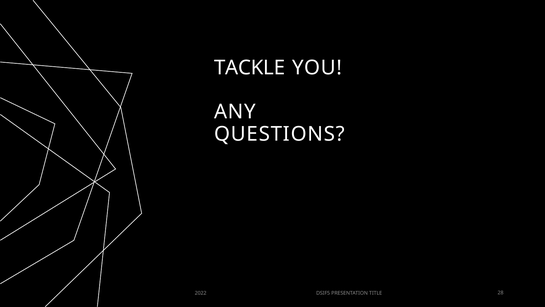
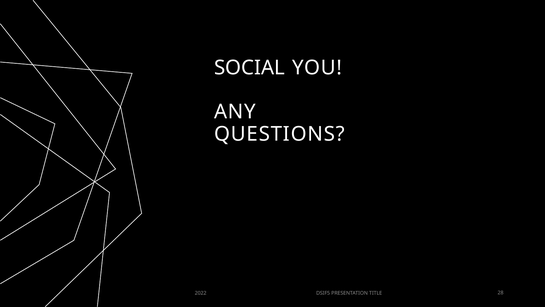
TACKLE: TACKLE -> SOCIAL
